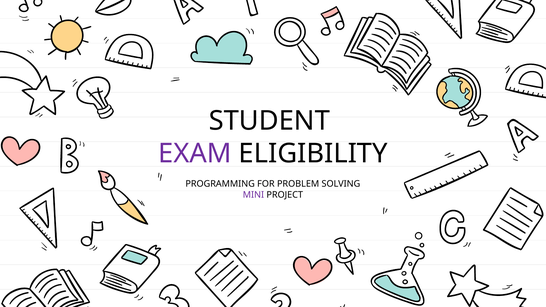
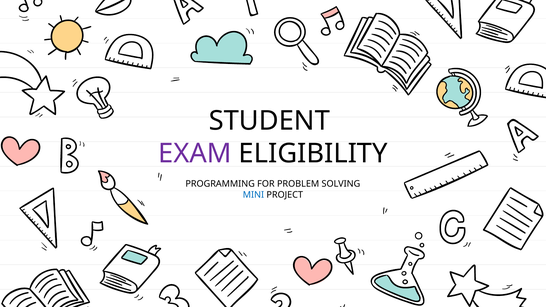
MINI colour: purple -> blue
